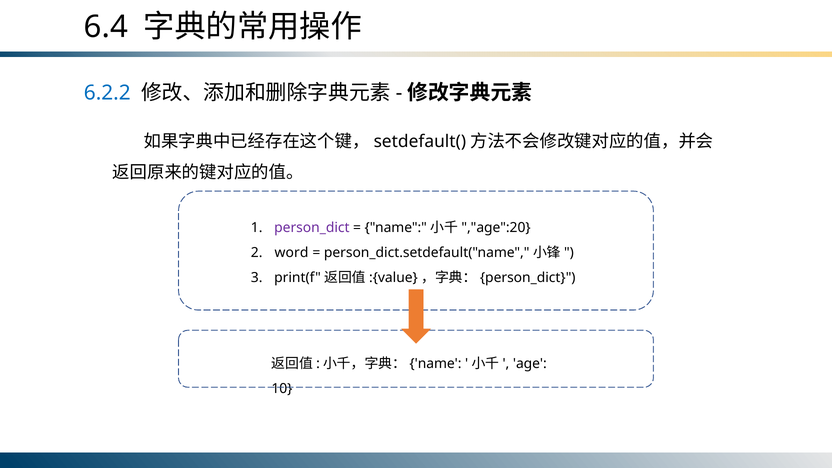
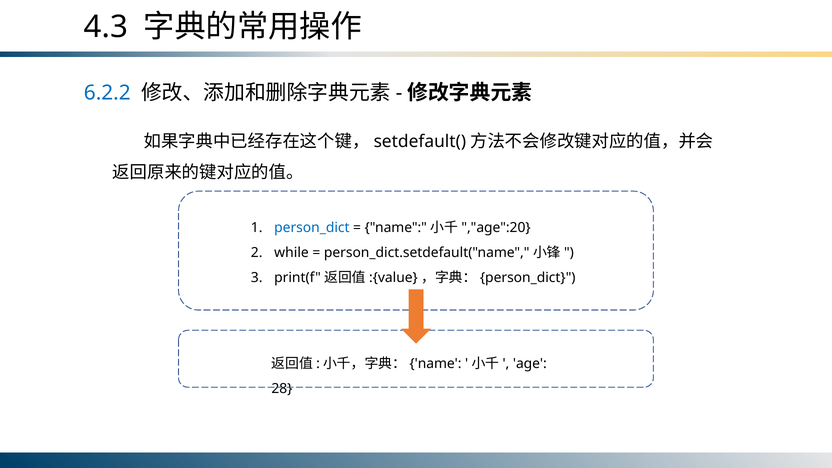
6.4: 6.4 -> 4.3
person_dict colour: purple -> blue
word: word -> while
10: 10 -> 28
